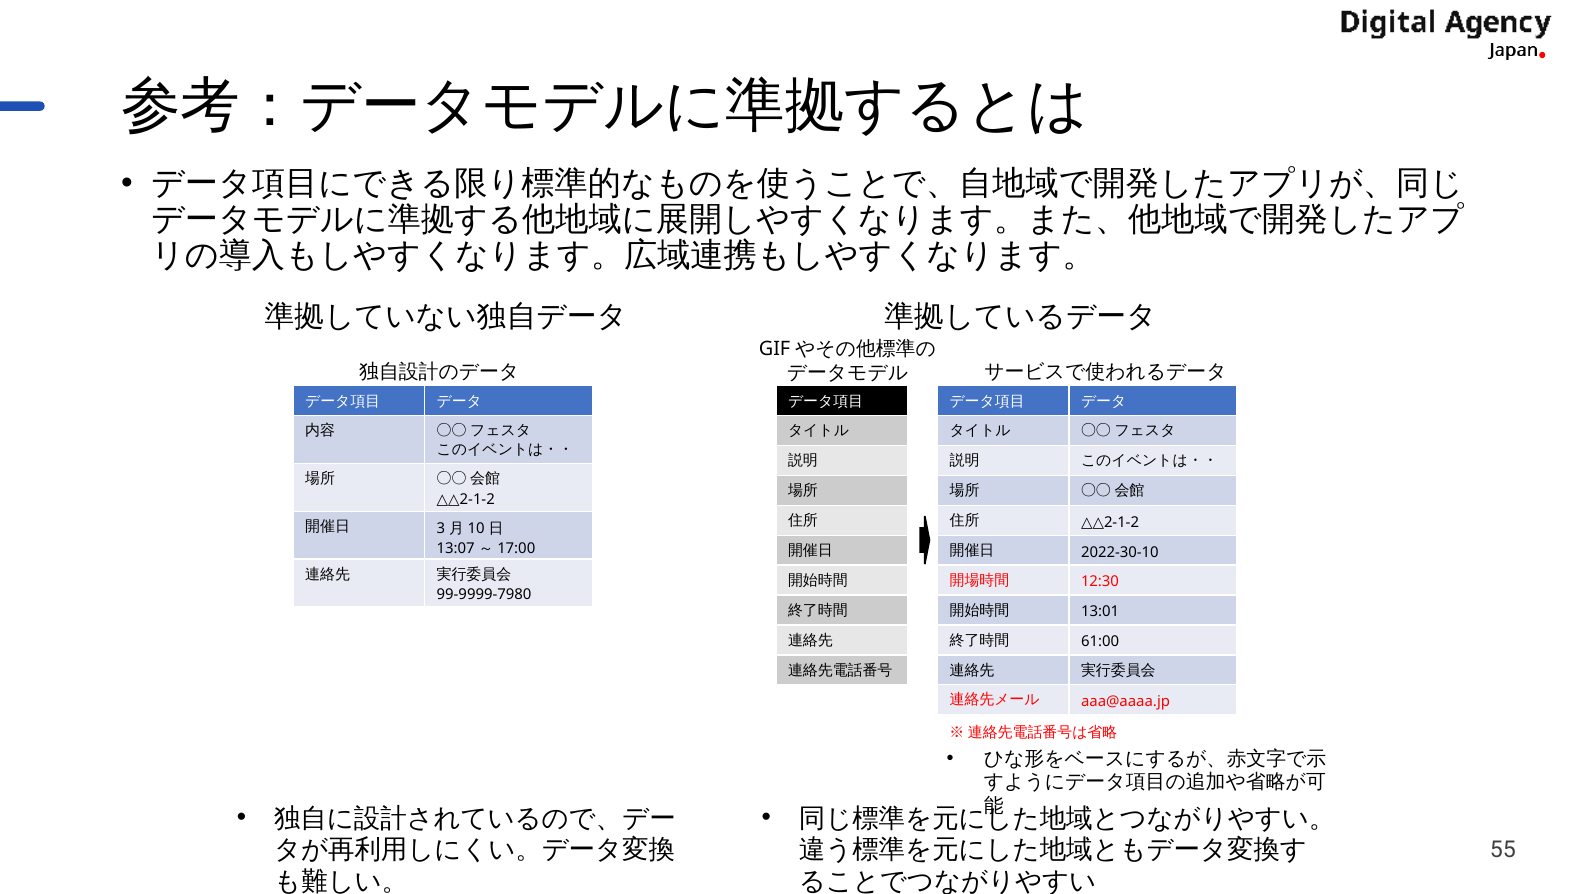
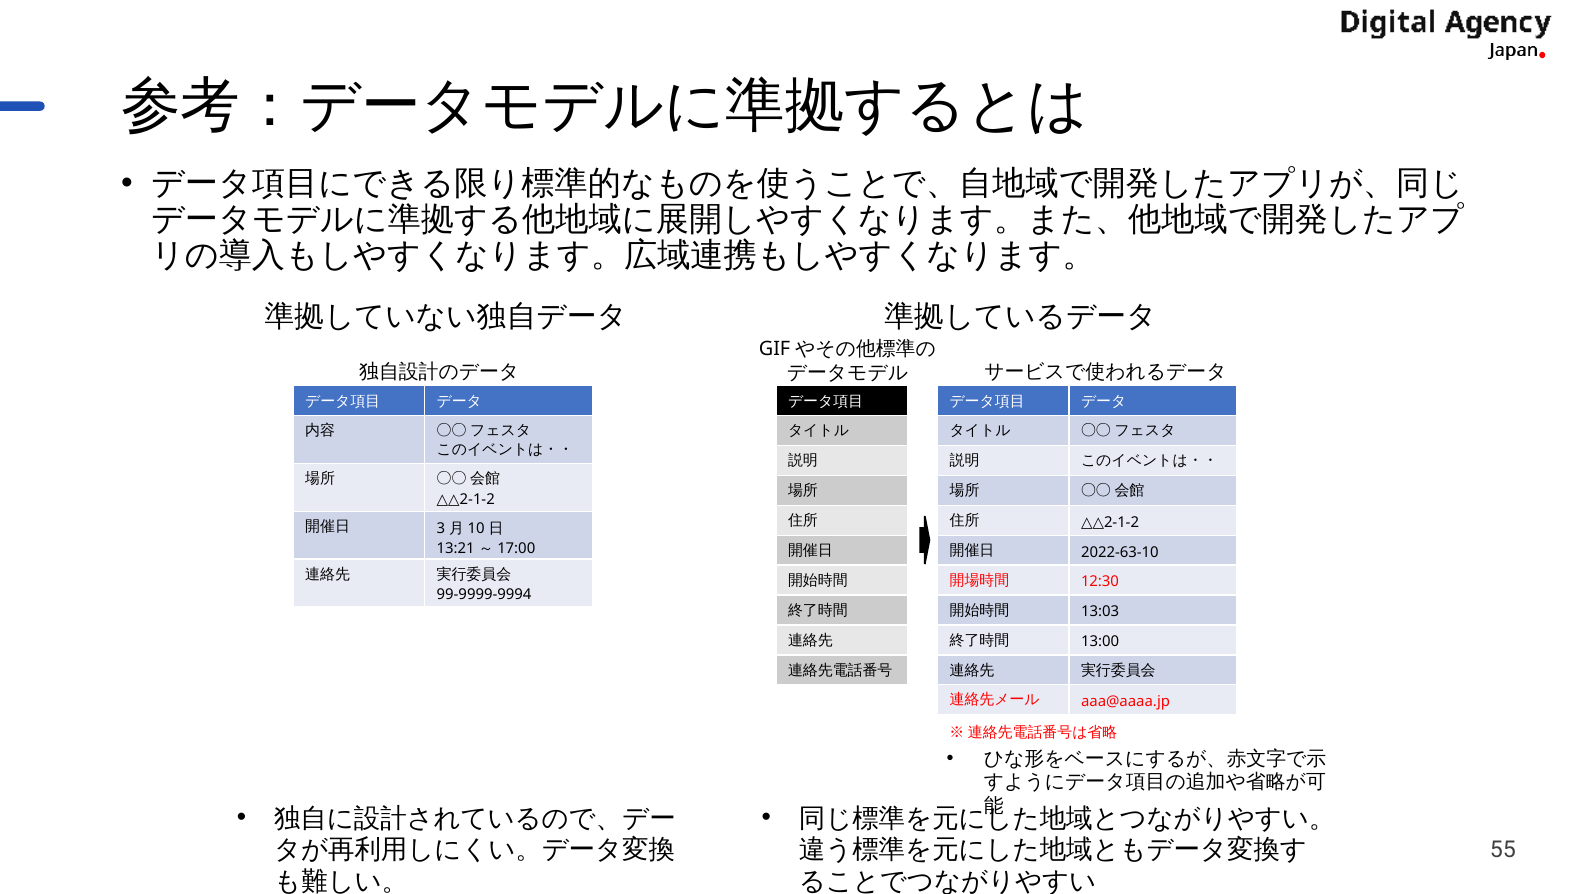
13:07: 13:07 -> 13:21
2022-30-10: 2022-30-10 -> 2022-63-10
99-9999-7980: 99-9999-7980 -> 99-9999-9994
13:01: 13:01 -> 13:03
61:00: 61:00 -> 13:00
